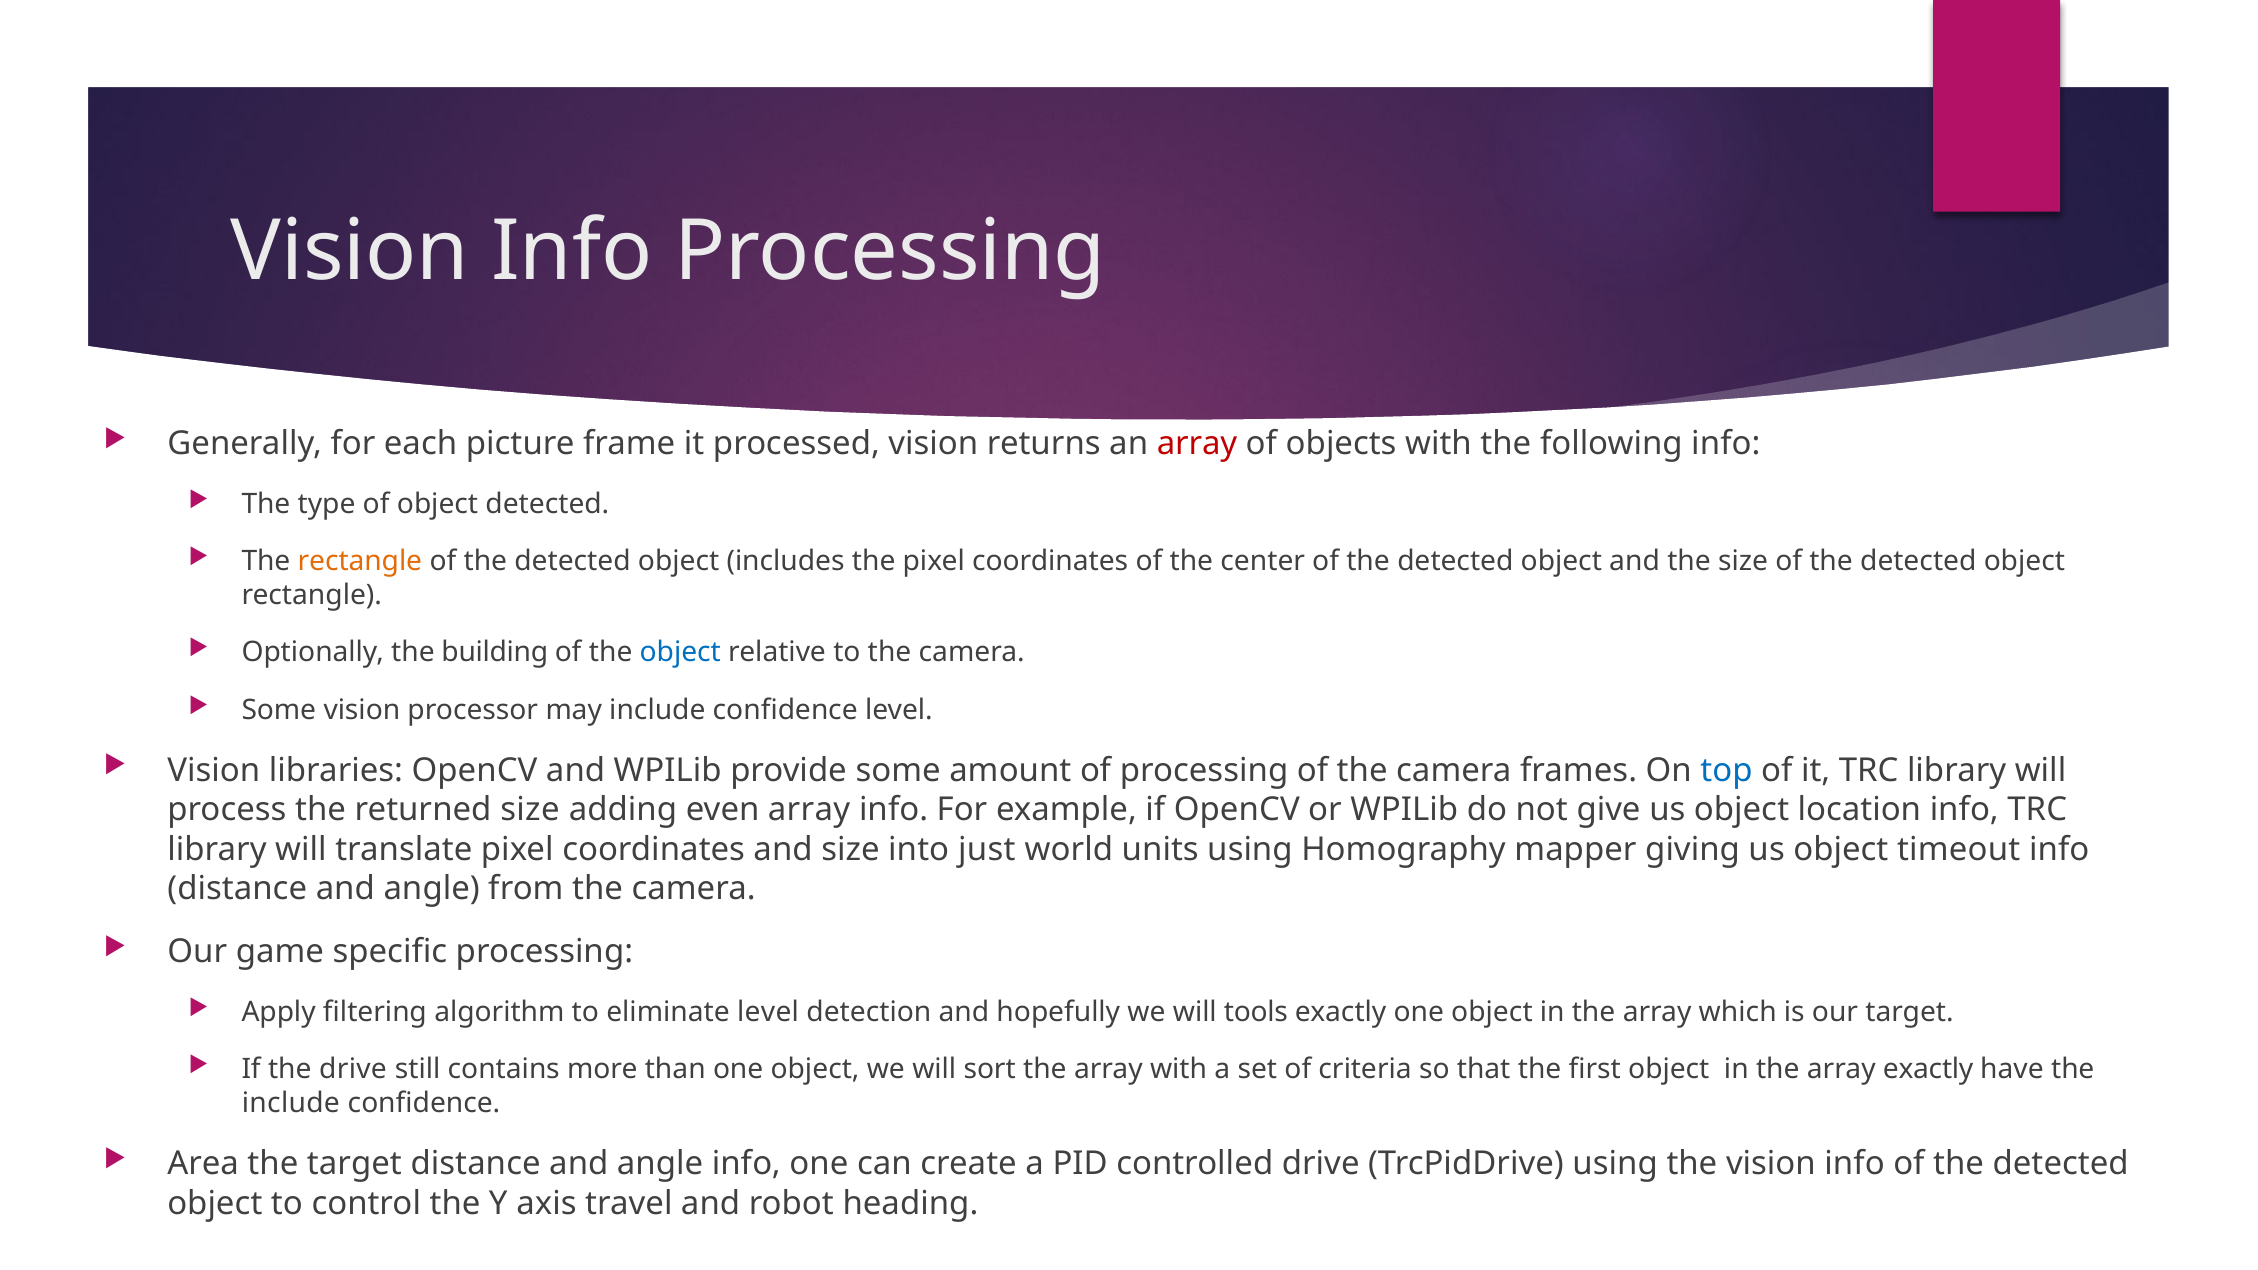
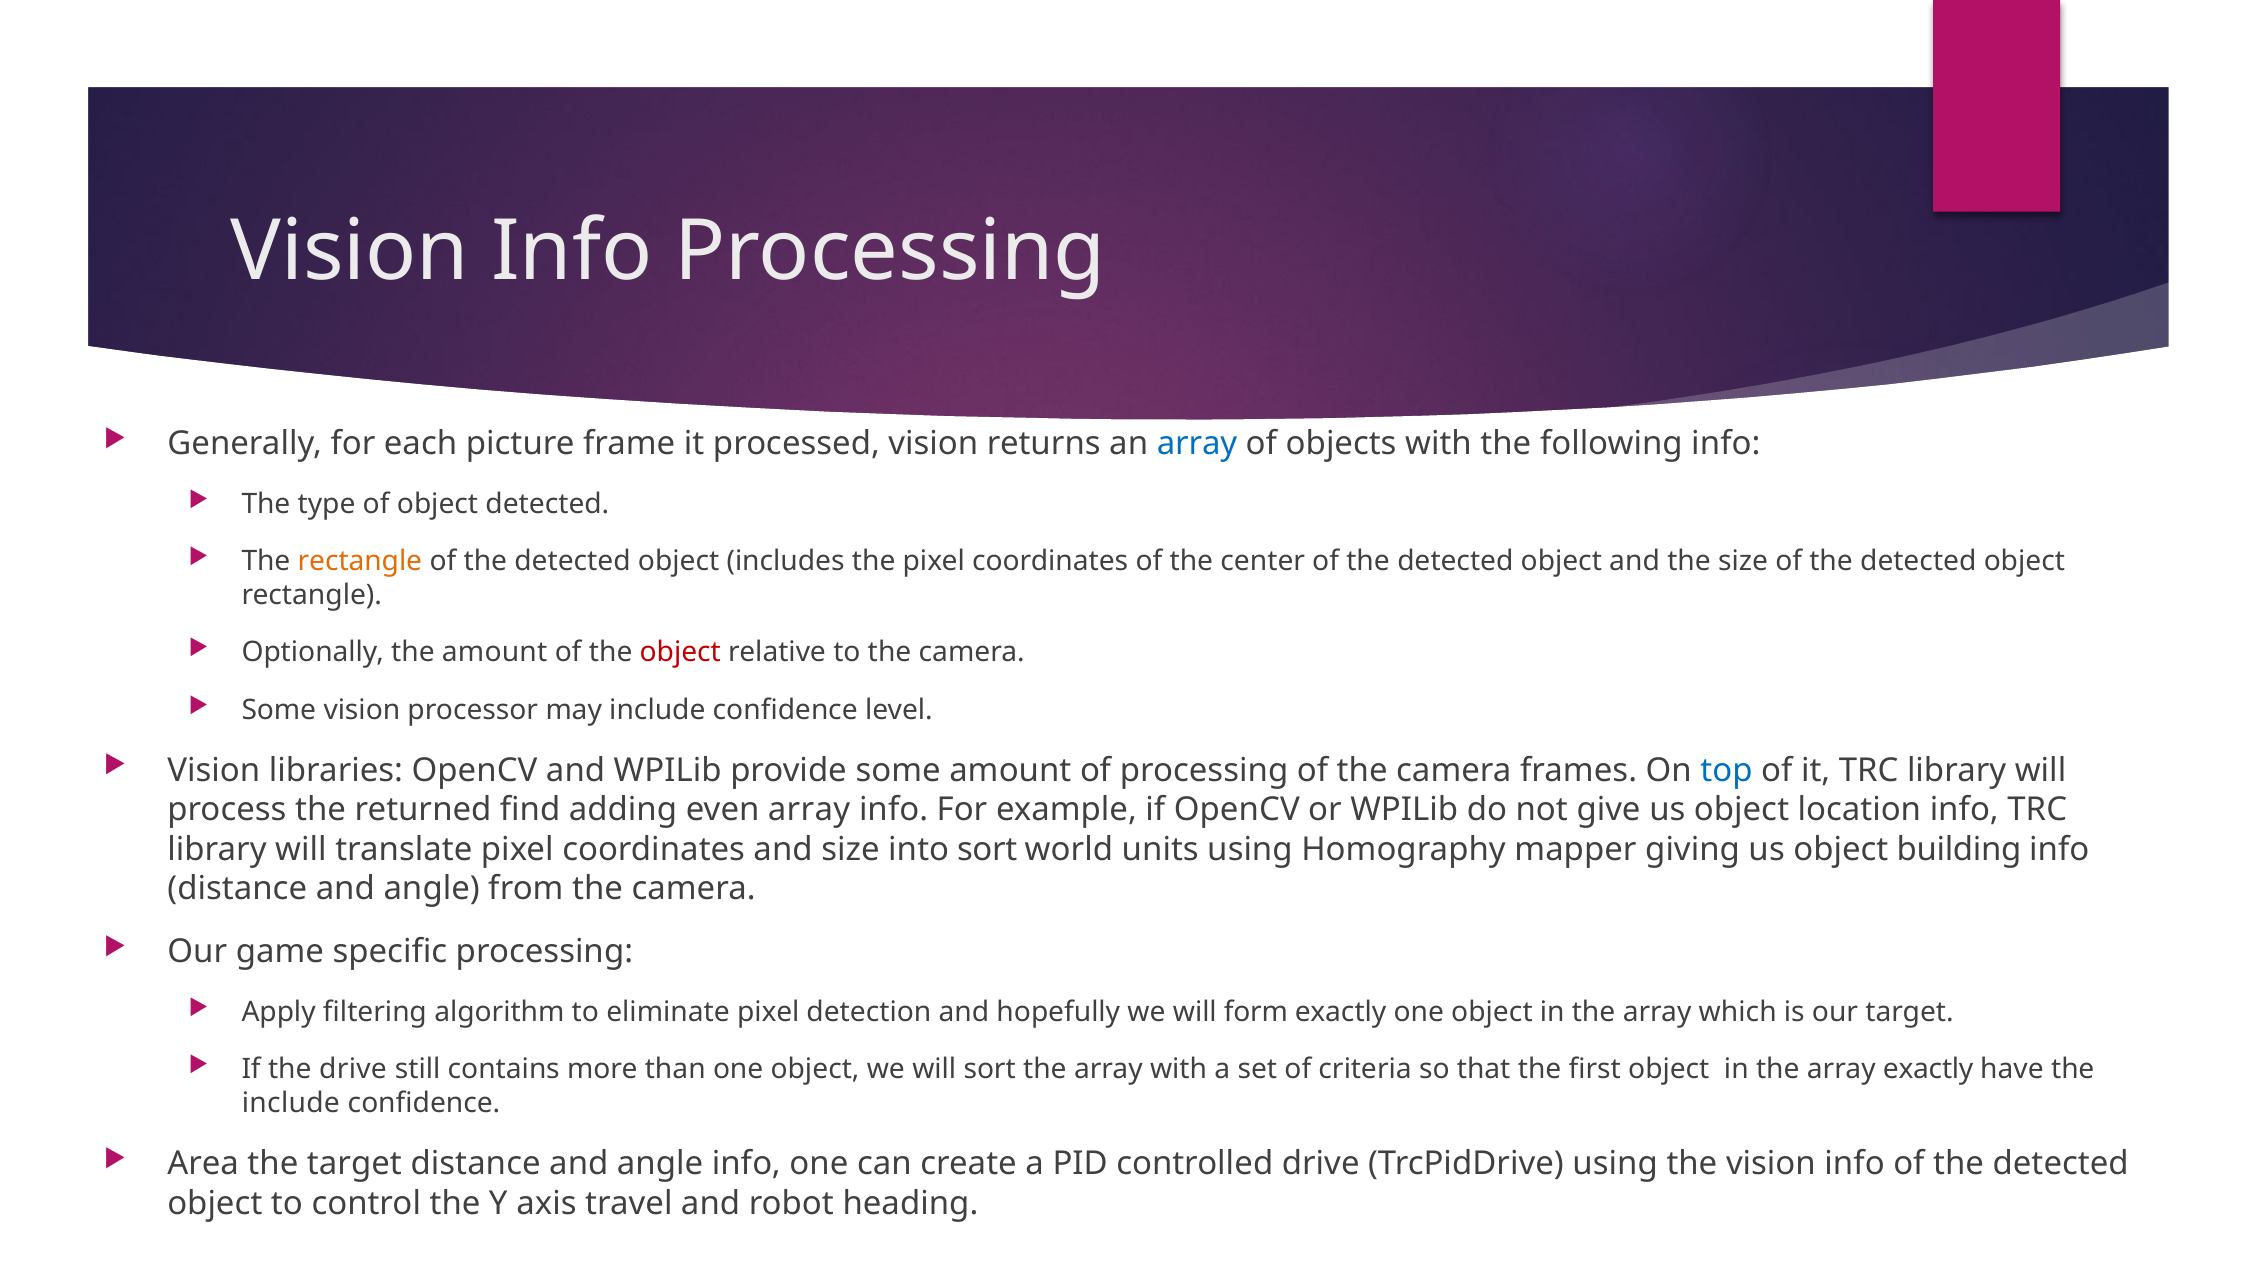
array at (1197, 444) colour: red -> blue
the building: building -> amount
object at (680, 652) colour: blue -> red
returned size: size -> find
into just: just -> sort
timeout: timeout -> building
eliminate level: level -> pixel
tools: tools -> form
